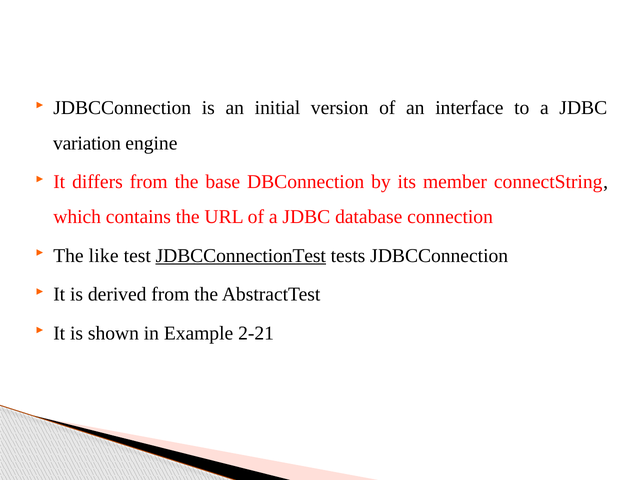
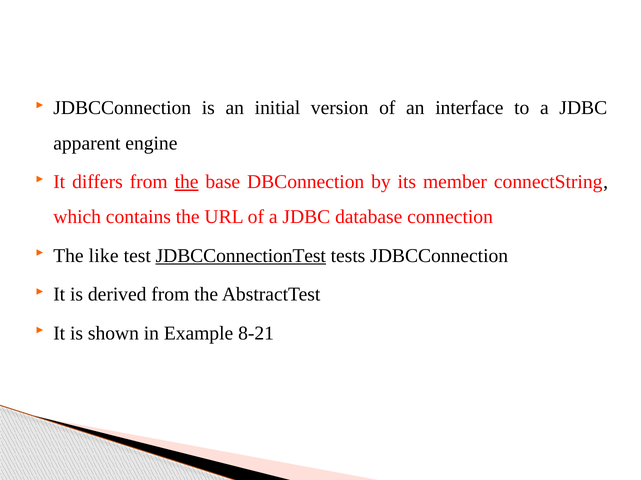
variation: variation -> apparent
the at (187, 182) underline: none -> present
2-21: 2-21 -> 8-21
